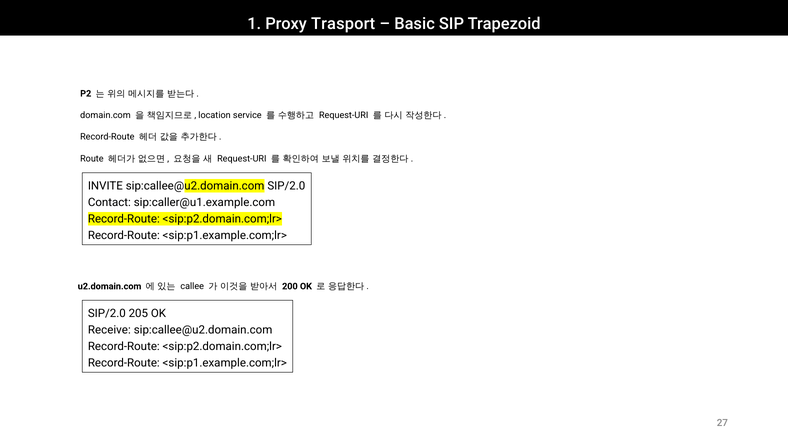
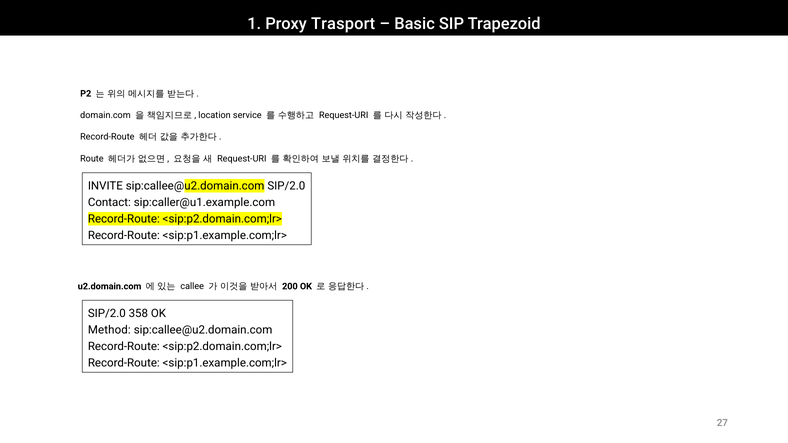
205: 205 -> 358
Receive: Receive -> Method
